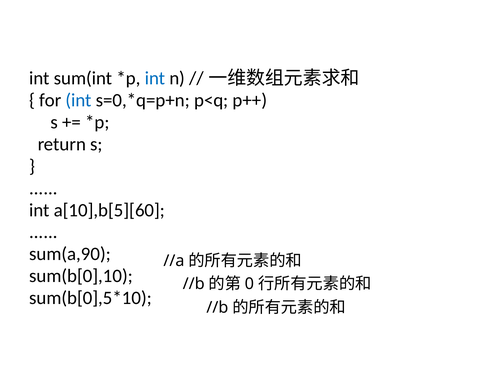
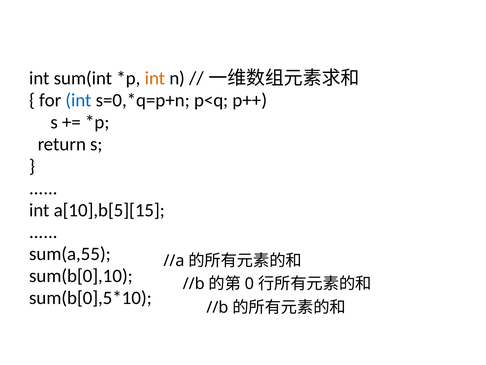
int at (155, 78) colour: blue -> orange
a[10],b[5][60: a[10],b[5][60 -> a[10],b[5][15
sum(a,90: sum(a,90 -> sum(a,55
